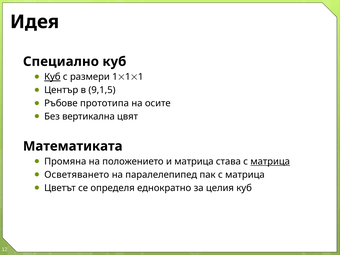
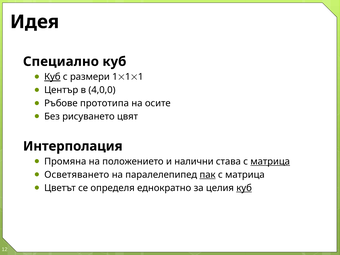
9,1,5: 9,1,5 -> 4,0,0
вертикална: вертикална -> рисуването
Математиката: Математиката -> Интерполация
и матрица: матрица -> налични
пак underline: none -> present
куб at (244, 188) underline: none -> present
